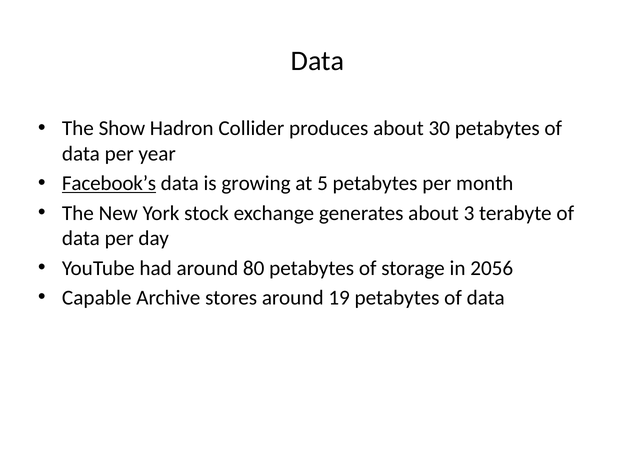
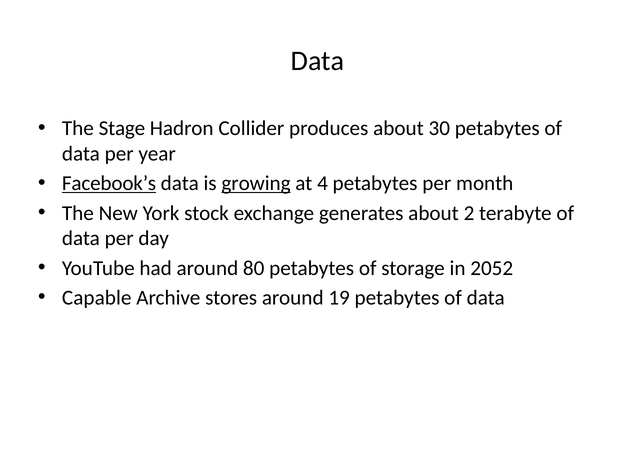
Show: Show -> Stage
growing underline: none -> present
5: 5 -> 4
3: 3 -> 2
2056: 2056 -> 2052
